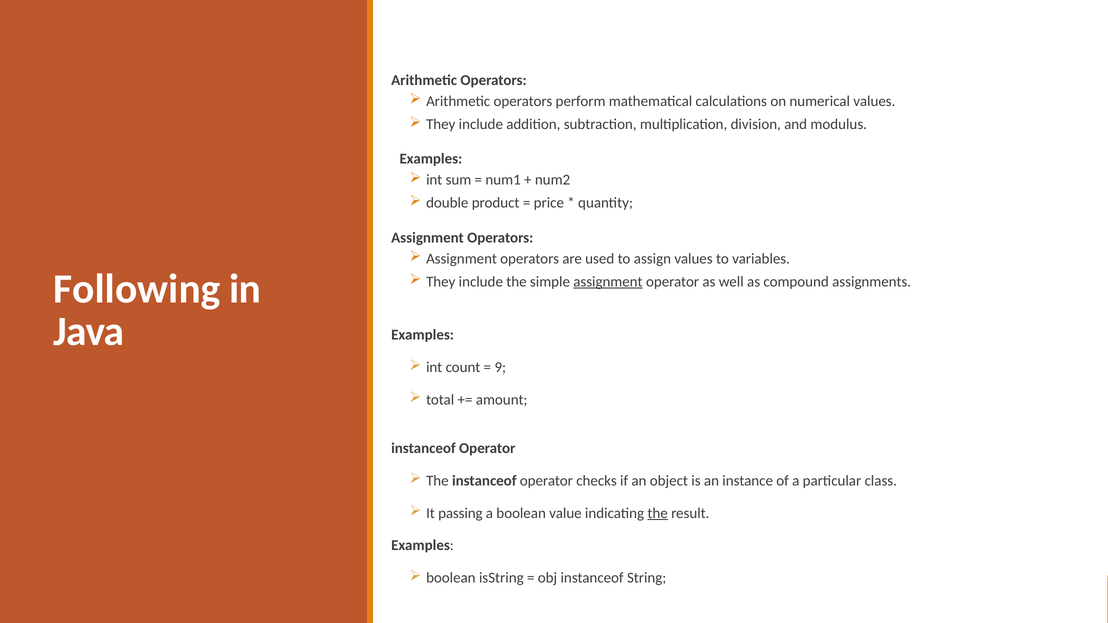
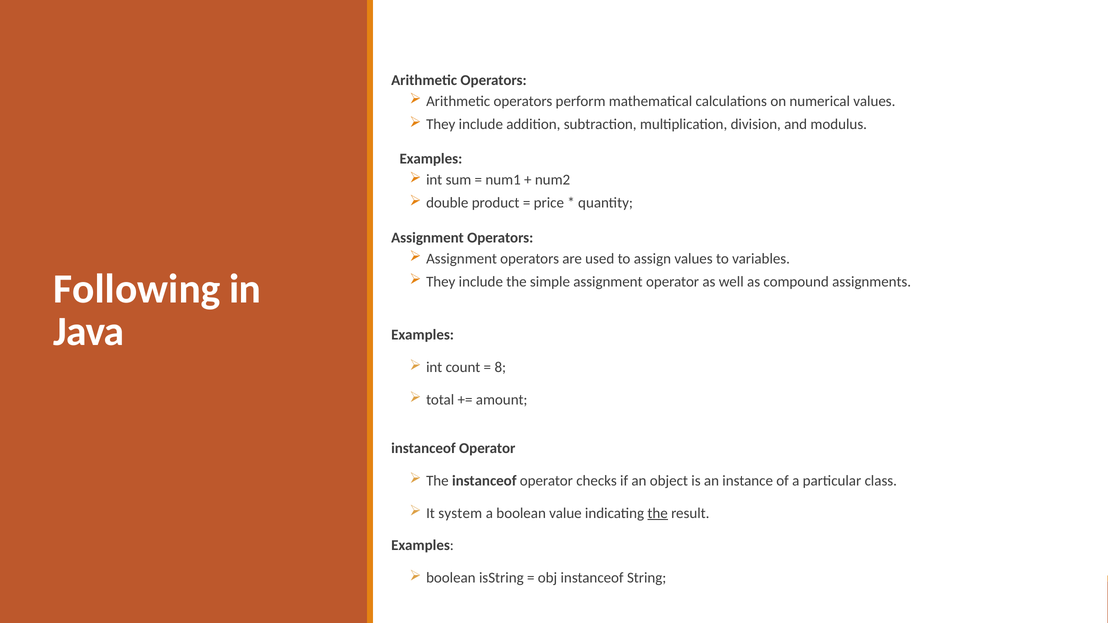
assignment at (608, 282) underline: present -> none
9: 9 -> 8
passing: passing -> system
